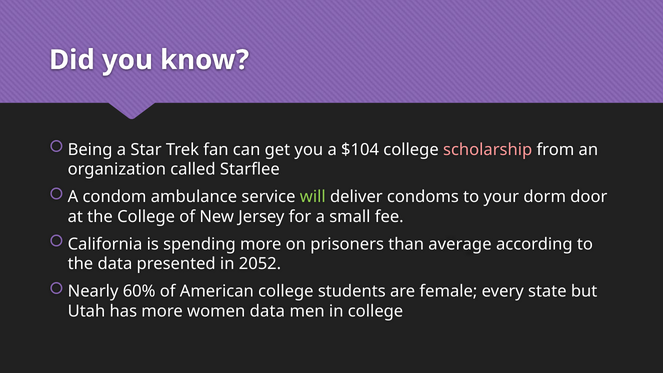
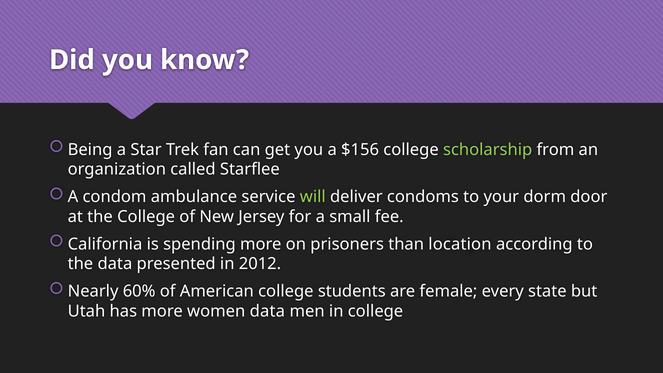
$104: $104 -> $156
scholarship colour: pink -> light green
average: average -> location
2052: 2052 -> 2012
